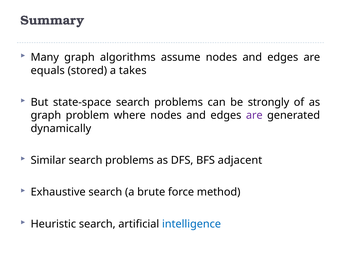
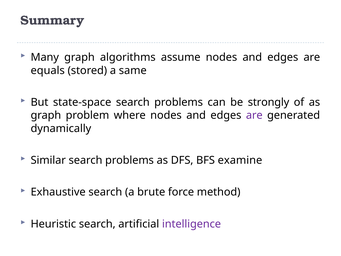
takes: takes -> same
adjacent: adjacent -> examine
intelligence colour: blue -> purple
